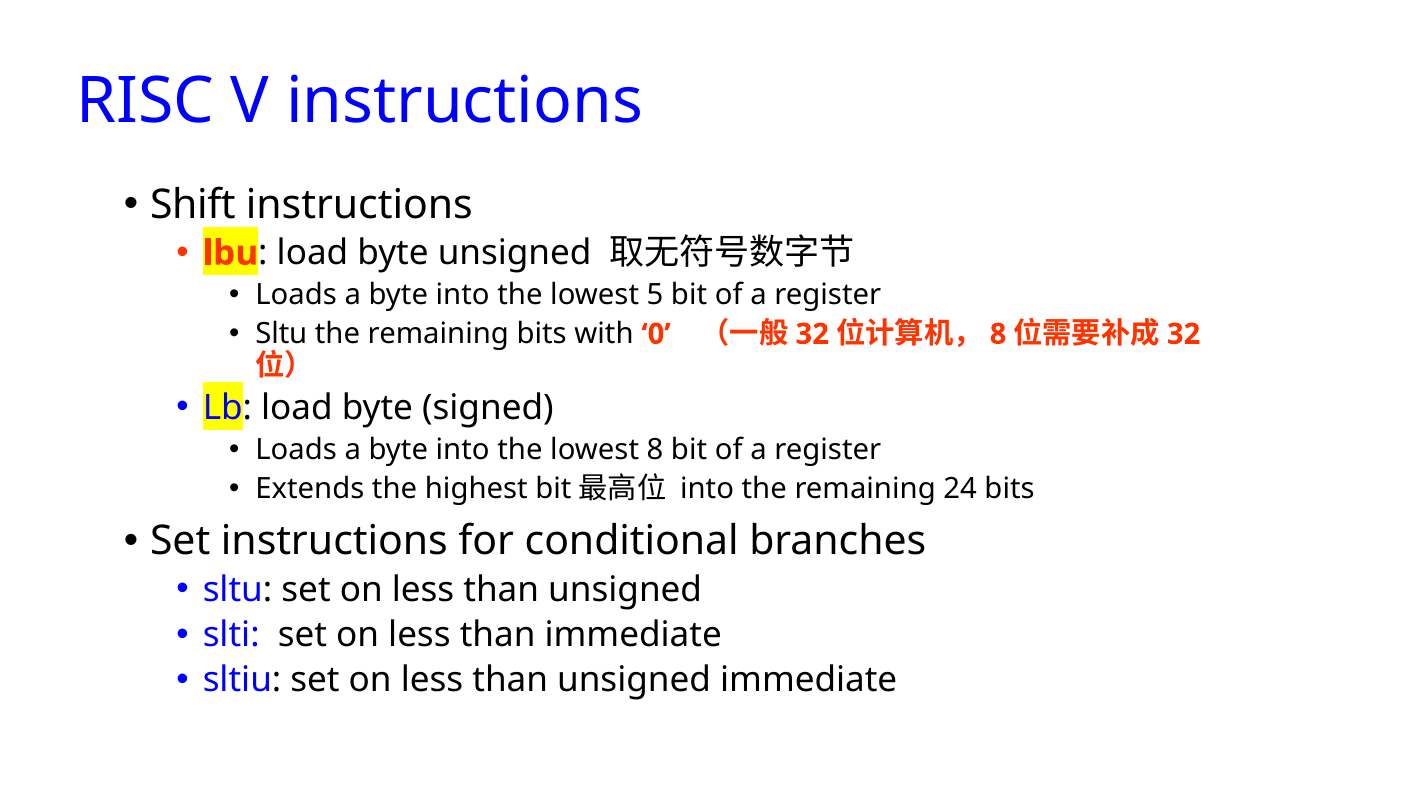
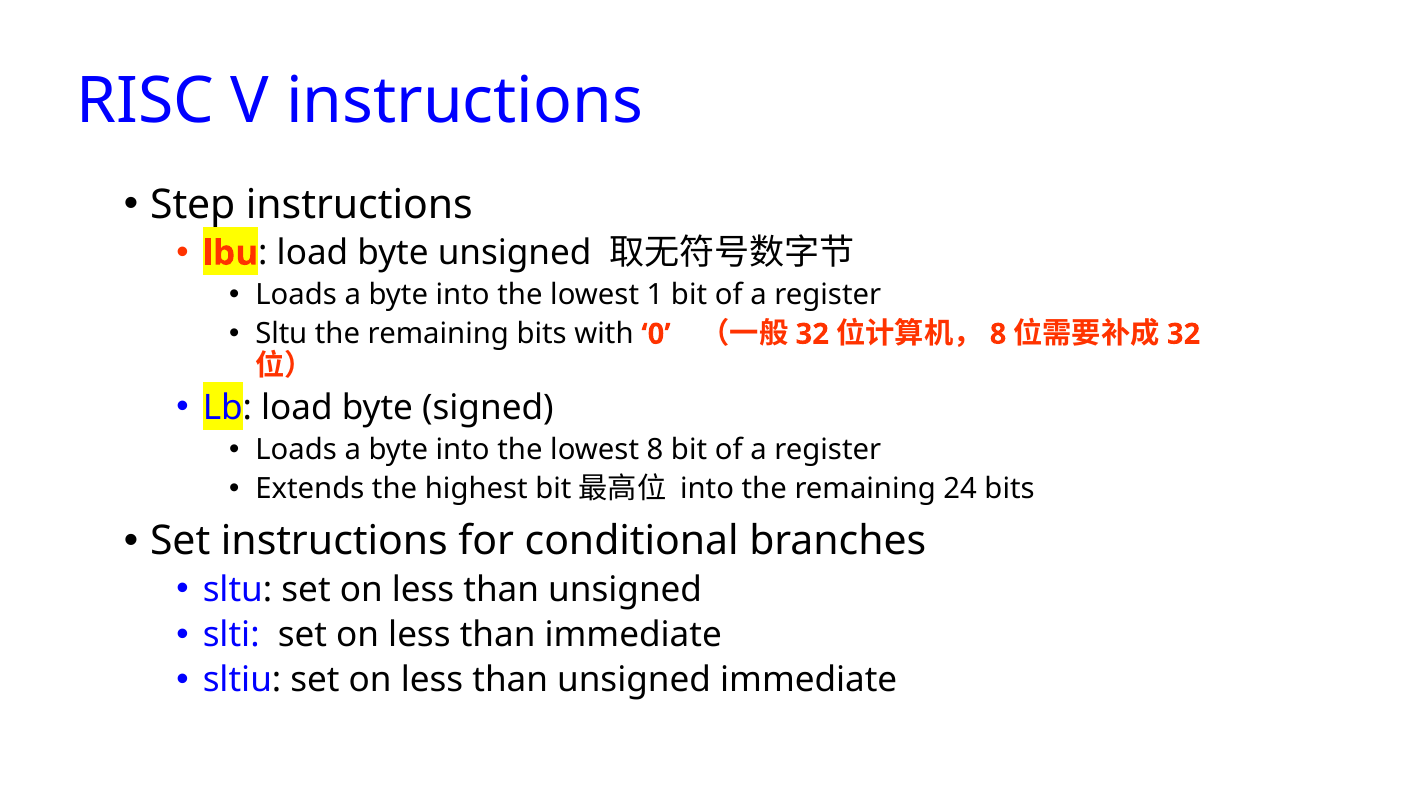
Shift: Shift -> Step
5: 5 -> 1
